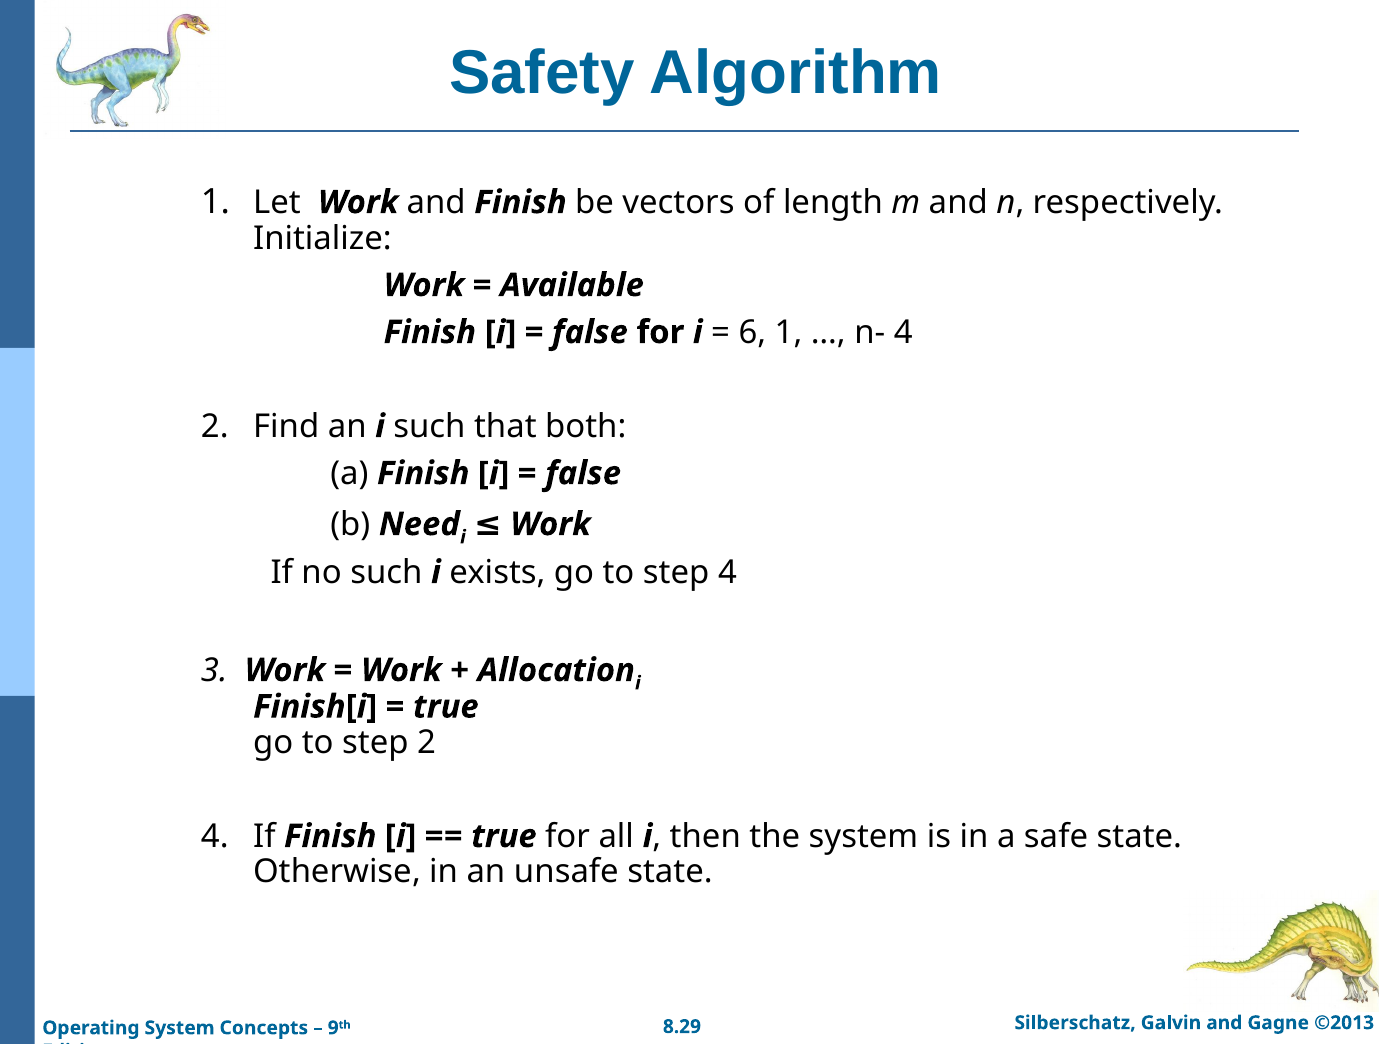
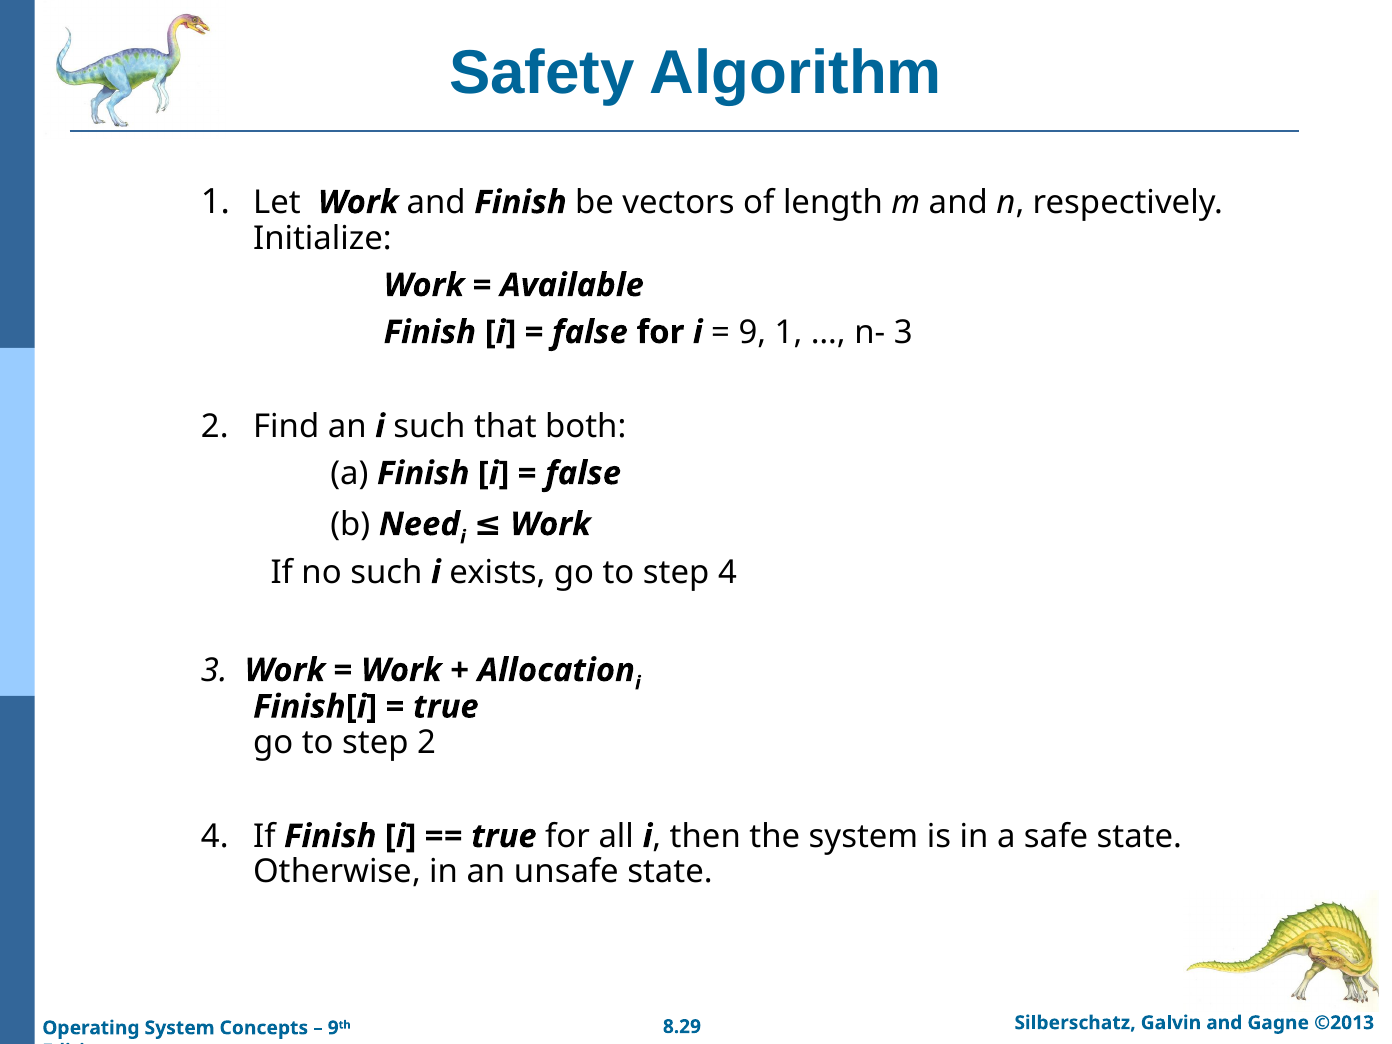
6: 6 -> 9
n- 4: 4 -> 3
